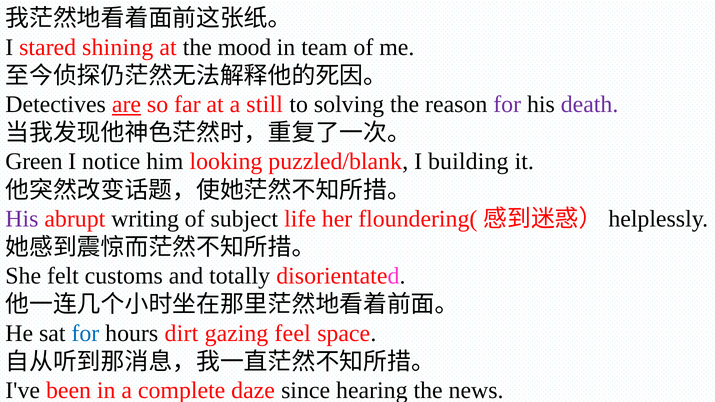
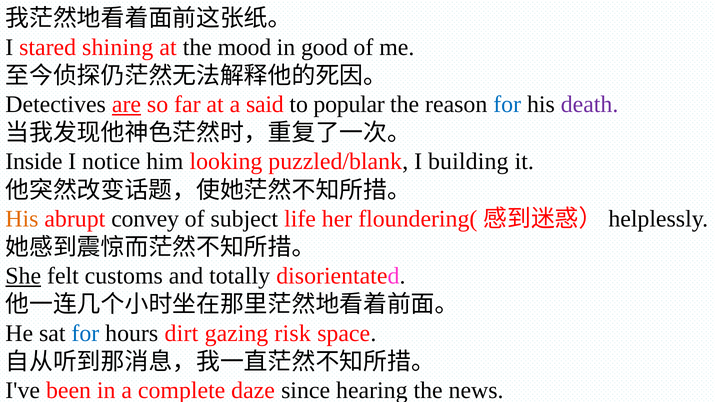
team: team -> good
still: still -> said
solving: solving -> popular
for at (507, 104) colour: purple -> blue
Green: Green -> Inside
His at (22, 219) colour: purple -> orange
writing: writing -> convey
She underline: none -> present
feel: feel -> risk
